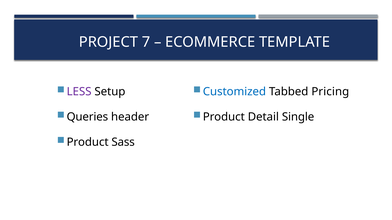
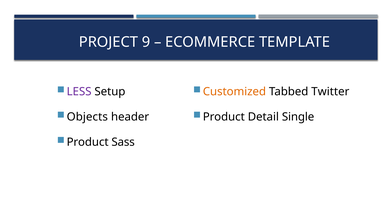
7: 7 -> 9
Customized colour: blue -> orange
Pricing: Pricing -> Twitter
Queries: Queries -> Objects
